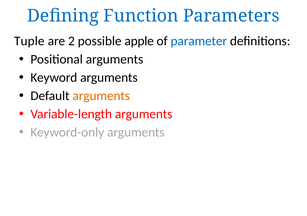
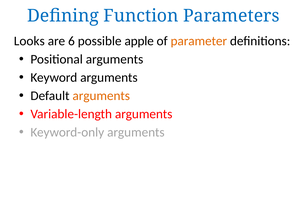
Tuple: Tuple -> Looks
2: 2 -> 6
parameter colour: blue -> orange
